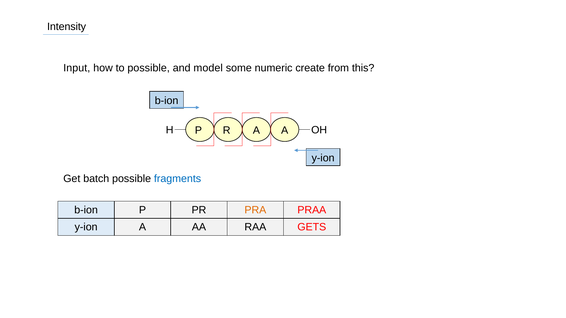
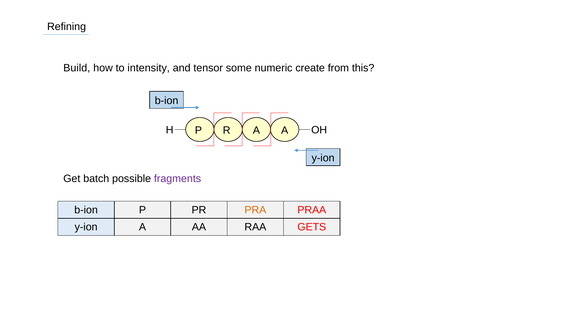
Intensity: Intensity -> Refining
Input: Input -> Build
to possible: possible -> intensity
model: model -> tensor
fragments colour: blue -> purple
